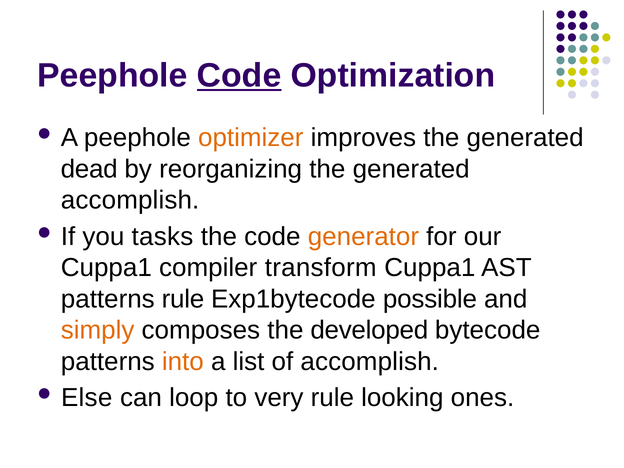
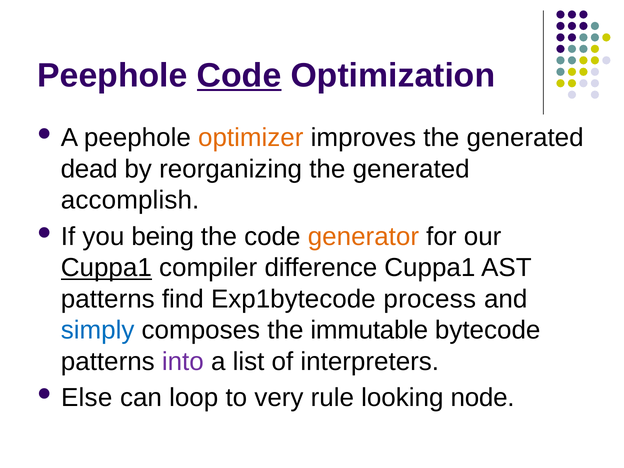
tasks: tasks -> being
Cuppa1 at (106, 268) underline: none -> present
transform: transform -> difference
patterns rule: rule -> find
possible: possible -> process
simply colour: orange -> blue
developed: developed -> immutable
into colour: orange -> purple
of accomplish: accomplish -> interpreters
ones: ones -> node
